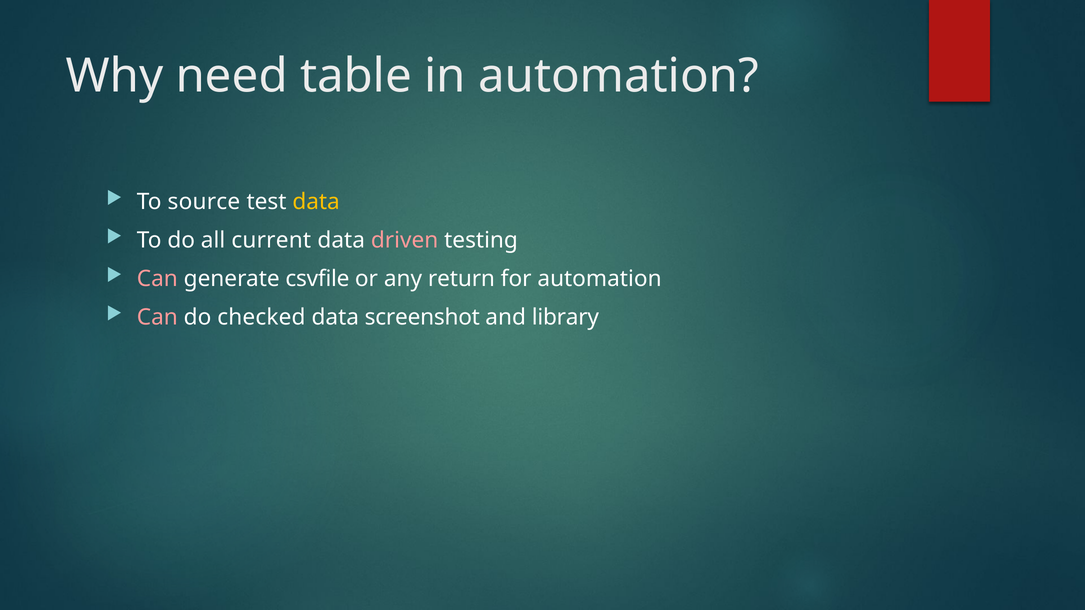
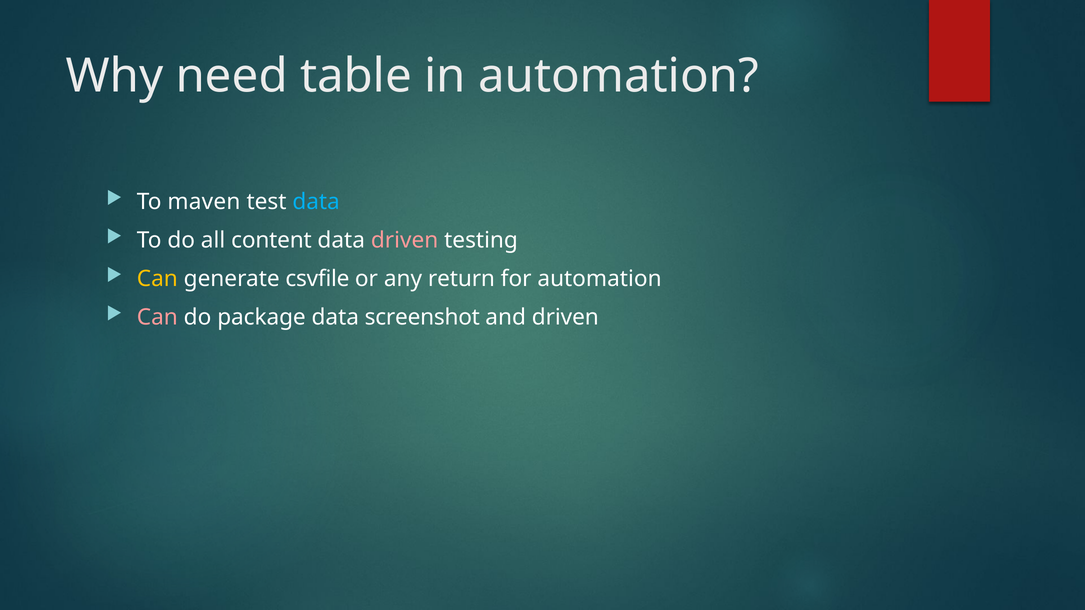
source: source -> maven
data at (316, 202) colour: yellow -> light blue
current: current -> content
Can at (157, 279) colour: pink -> yellow
checked: checked -> package
and library: library -> driven
